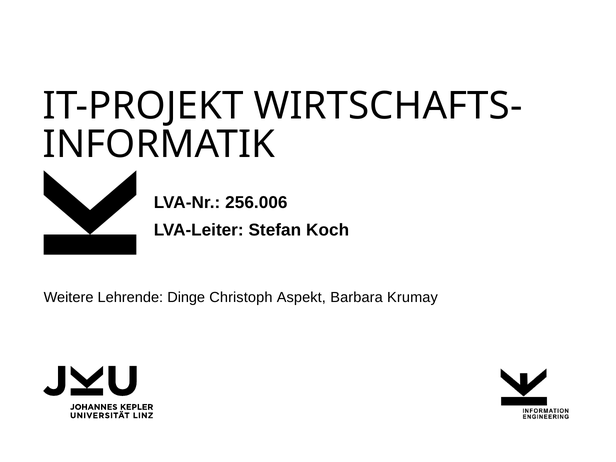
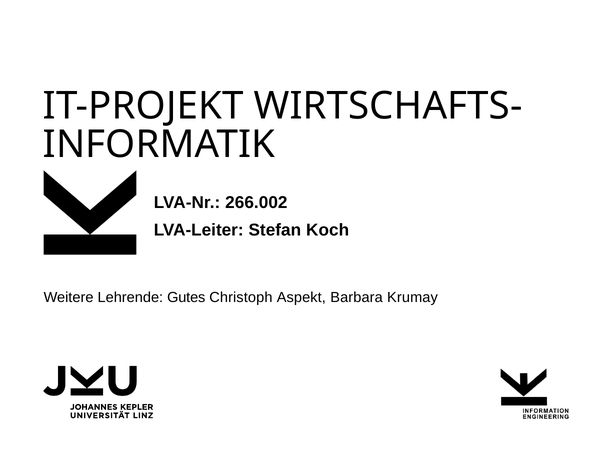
256.006: 256.006 -> 266.002
Dinge: Dinge -> Gutes
